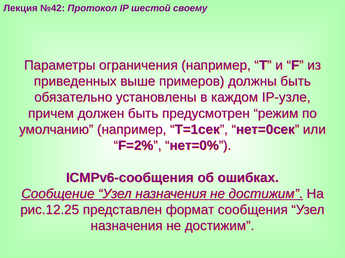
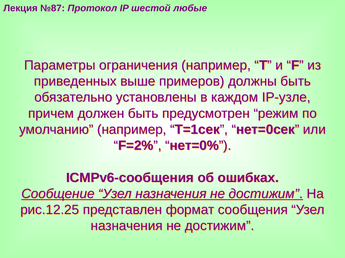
№42: №42 -> №87
своему: своему -> любые
